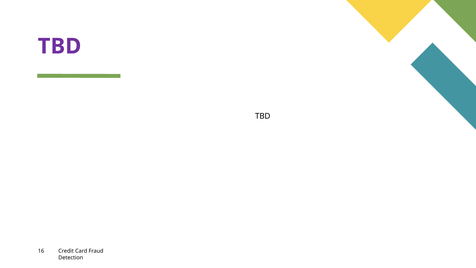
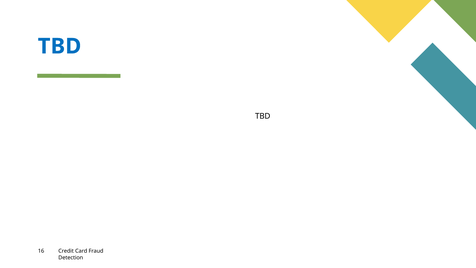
TBD at (60, 46) colour: purple -> blue
